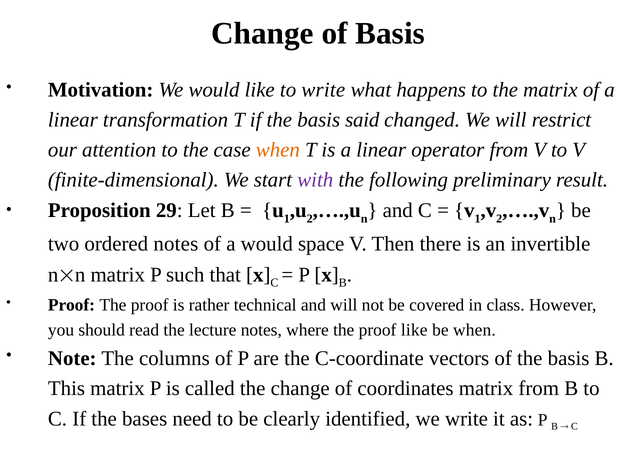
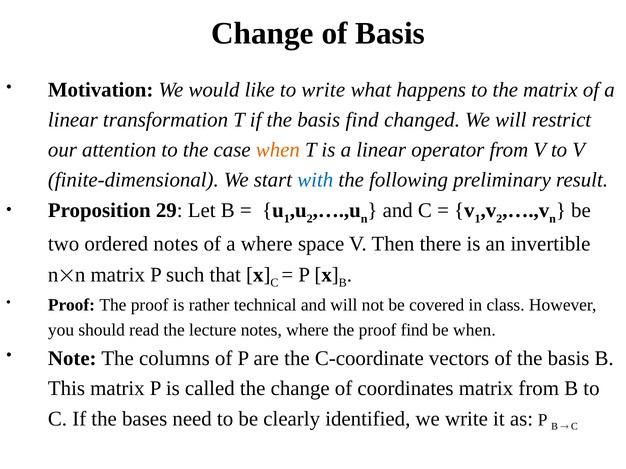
basis said: said -> find
with colour: purple -> blue
a would: would -> where
proof like: like -> find
